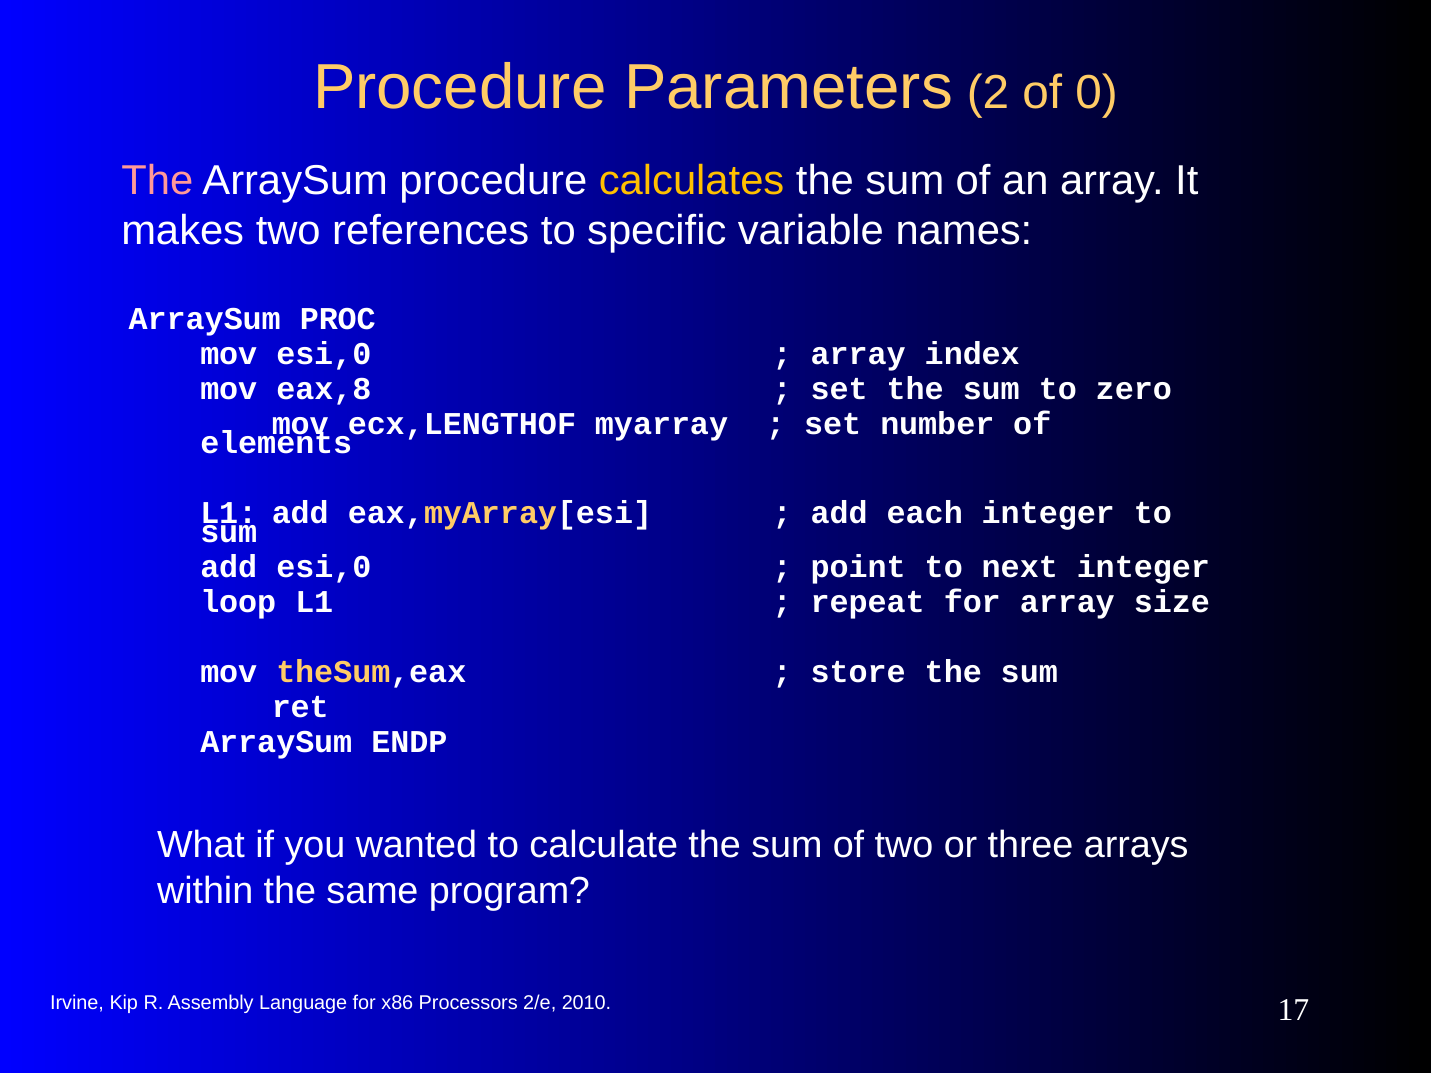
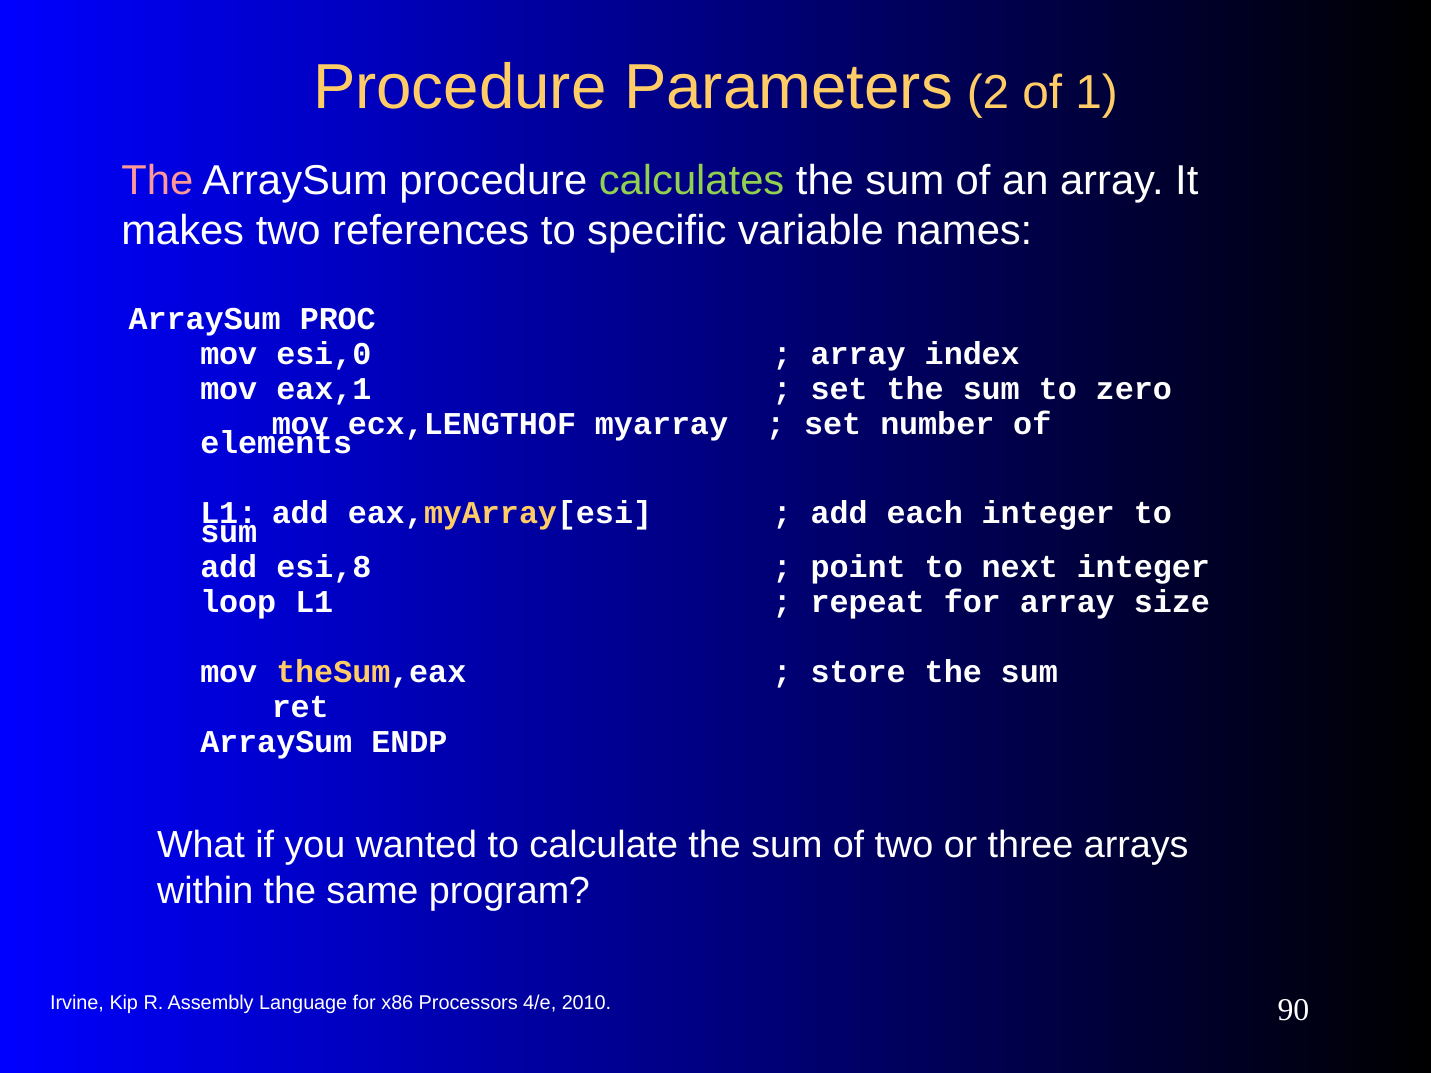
0: 0 -> 1
calculates colour: yellow -> light green
eax,8: eax,8 -> eax,1
add esi,0: esi,0 -> esi,8
2/e: 2/e -> 4/e
17: 17 -> 90
